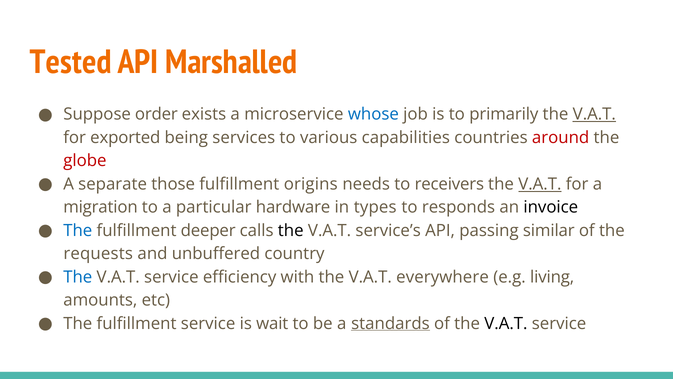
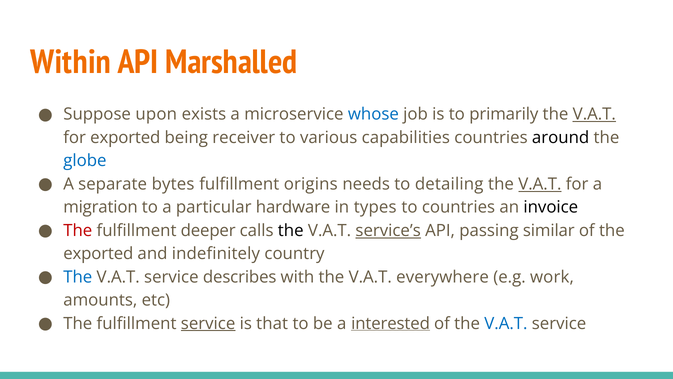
Tested: Tested -> Within
order: order -> upon
services: services -> receiver
around colour: red -> black
globe colour: red -> blue
those: those -> bytes
receivers: receivers -> detailing
to responds: responds -> countries
The at (78, 230) colour: blue -> red
service’s underline: none -> present
requests at (98, 253): requests -> exported
unbuffered: unbuffered -> indefinitely
efficiency: efficiency -> describes
living: living -> work
service at (208, 323) underline: none -> present
wait: wait -> that
standards: standards -> interested
V.A.T at (506, 323) colour: black -> blue
